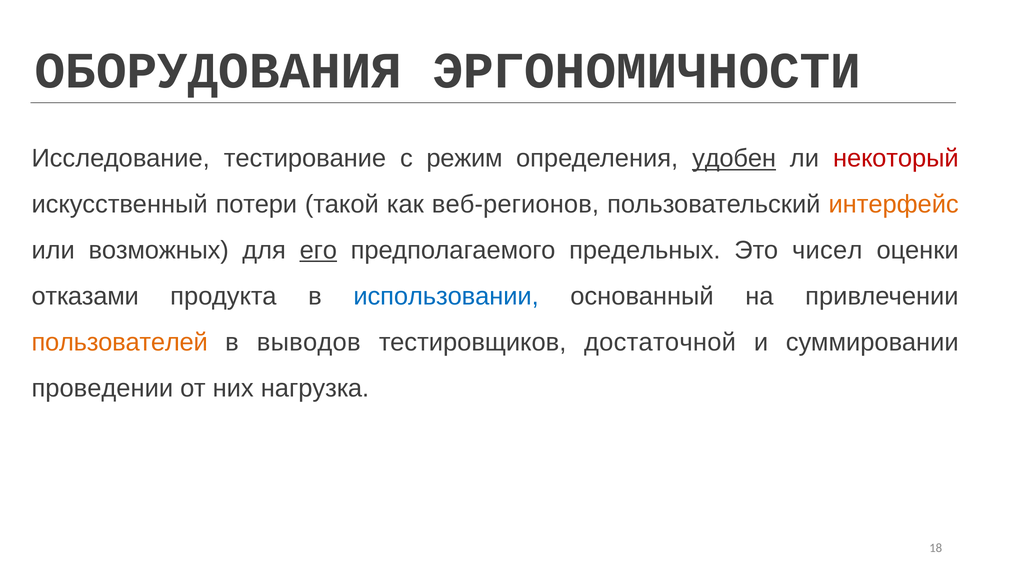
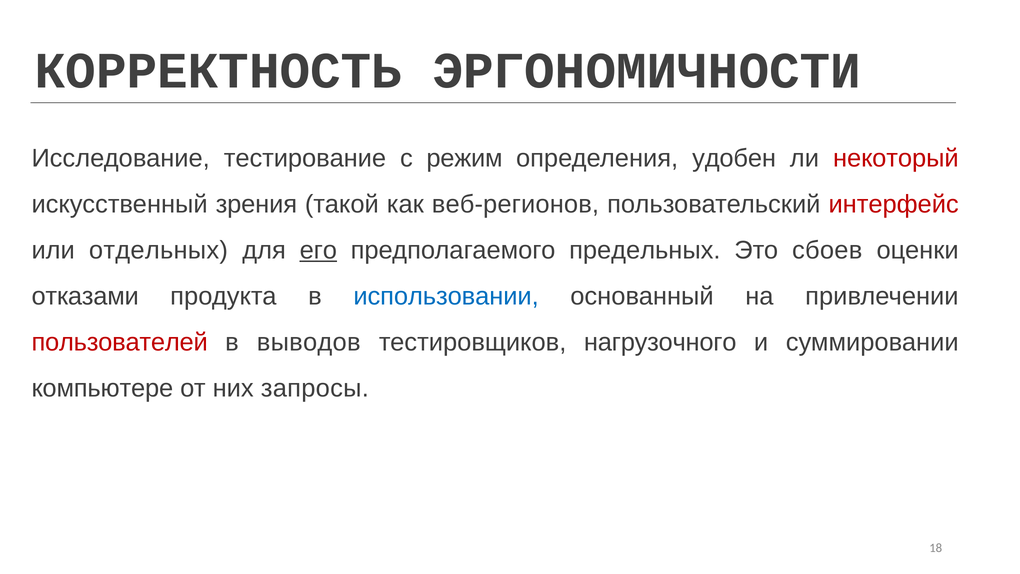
ОБОРУДОВАНИЯ: ОБОРУДОВАНИЯ -> КОРРЕКТНОСТЬ
удобен underline: present -> none
потери: потери -> зрения
интерфейс colour: orange -> red
возможных: возможных -> отдельных
чисел: чисел -> сбоев
пользователей colour: orange -> red
достаточной: достаточной -> нагрузочного
проведении: проведении -> компьютере
нагрузка: нагрузка -> запросы
